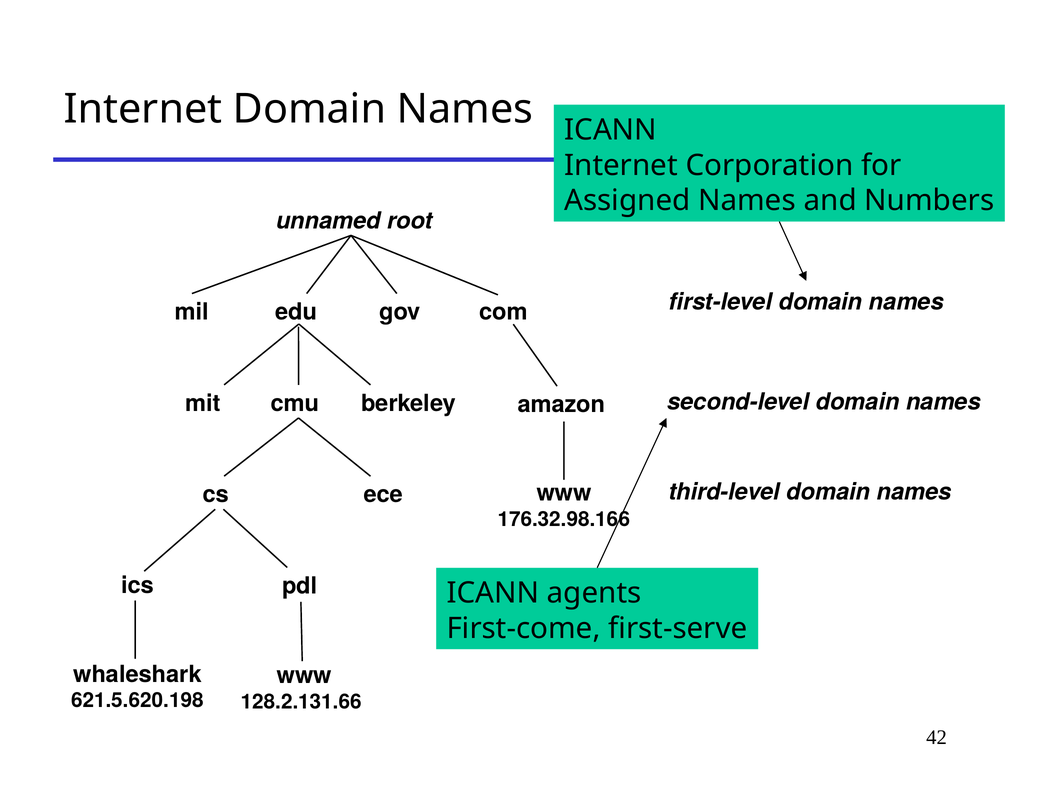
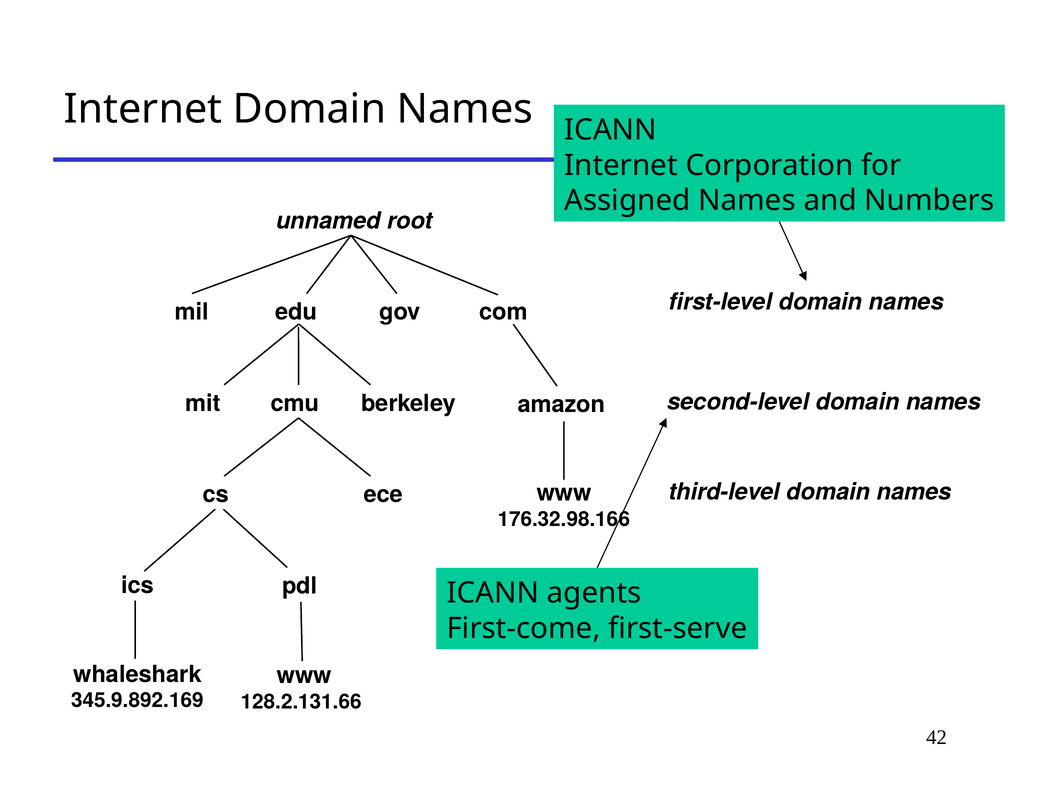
621.5.620.198: 621.5.620.198 -> 345.9.892.169
